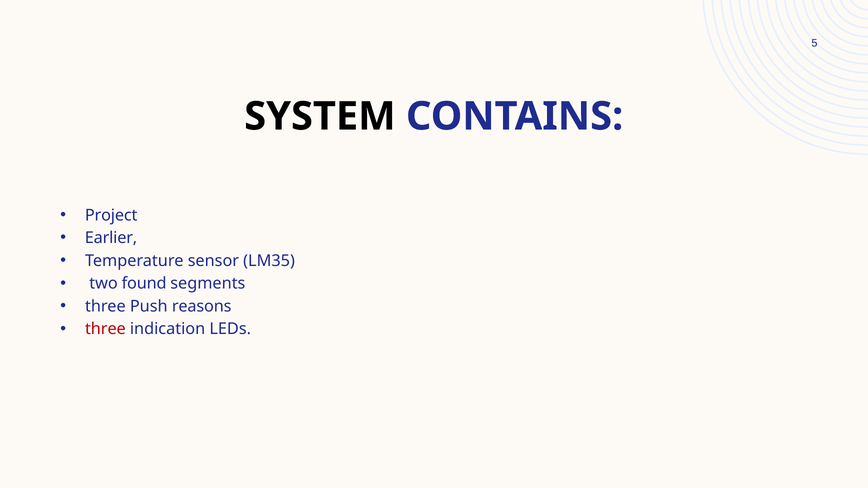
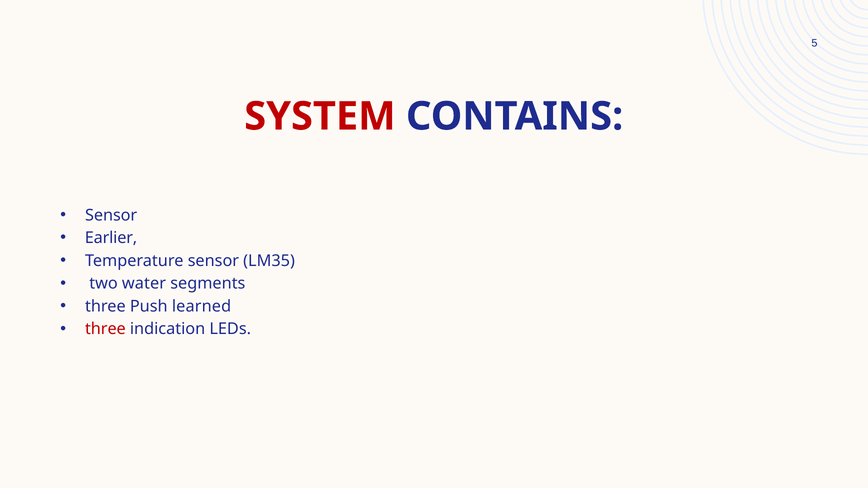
SYSTEM colour: black -> red
Project at (111, 215): Project -> Sensor
found: found -> water
reasons: reasons -> learned
